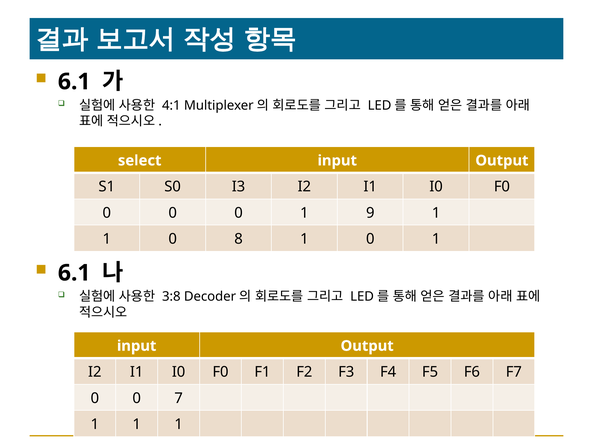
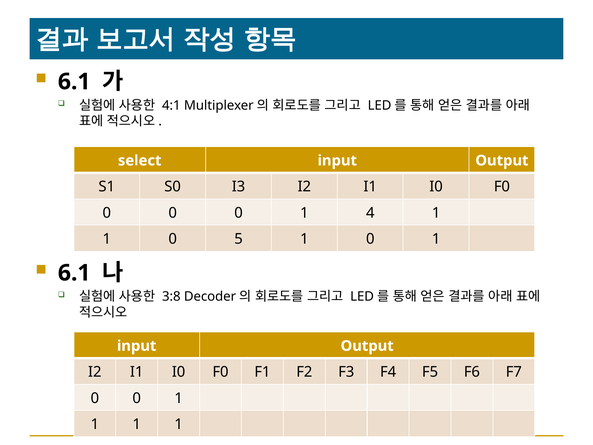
9: 9 -> 4
8: 8 -> 5
7 at (179, 398): 7 -> 1
